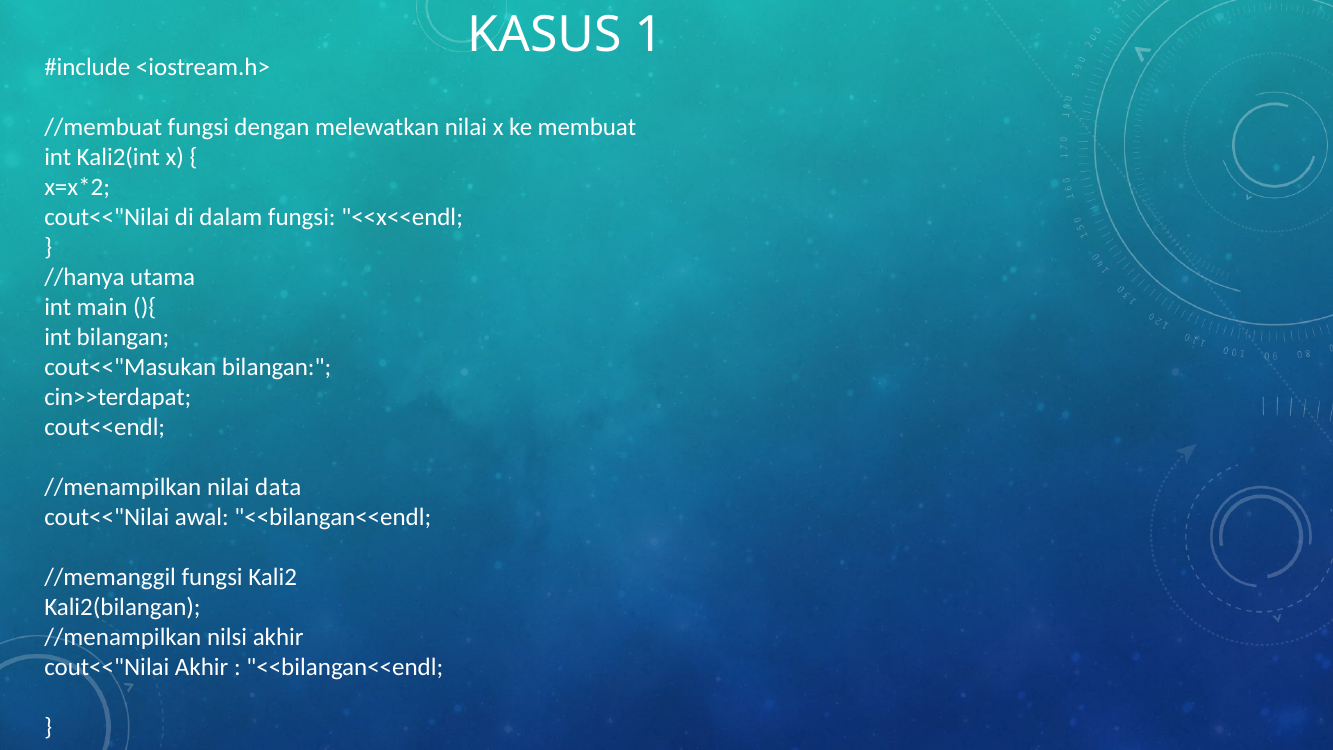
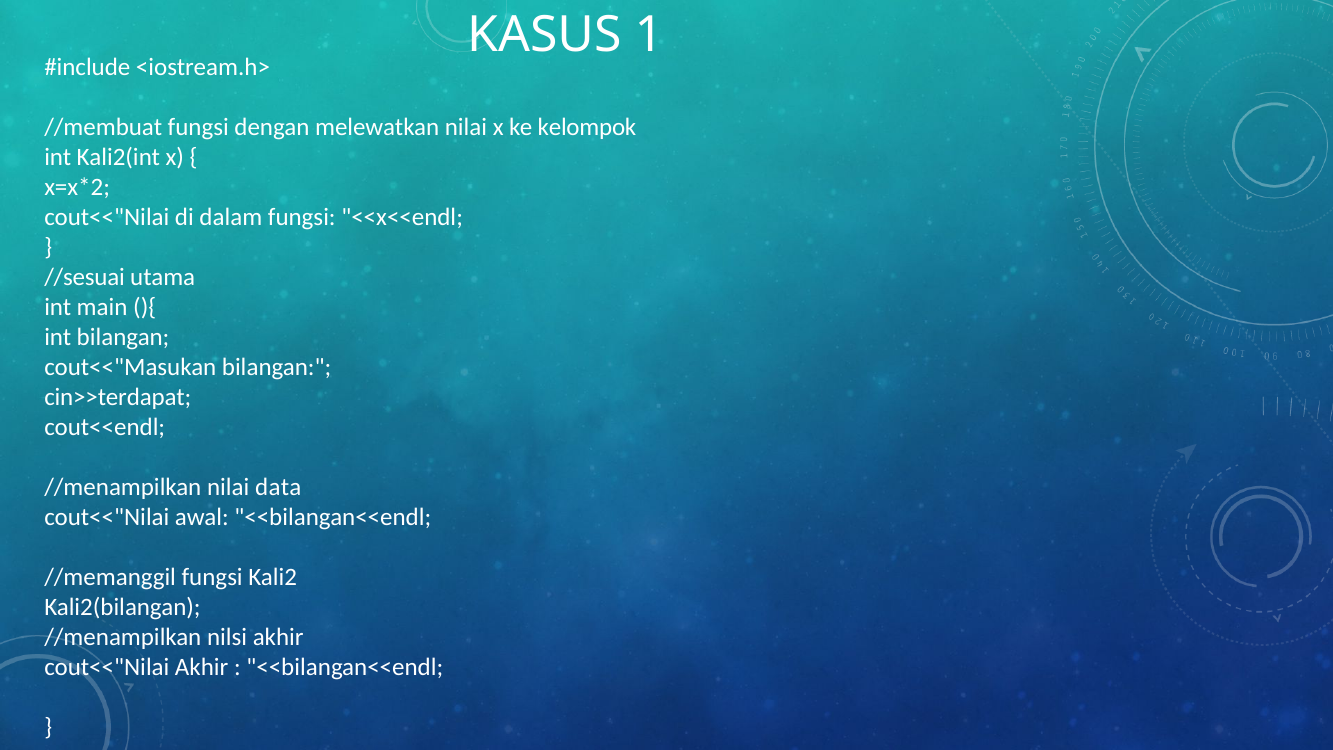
membuat: membuat -> kelompok
//hanya: //hanya -> //sesuai
